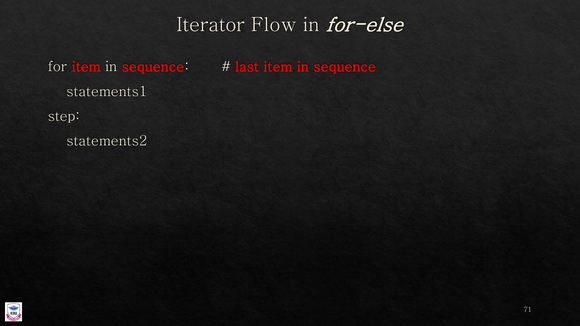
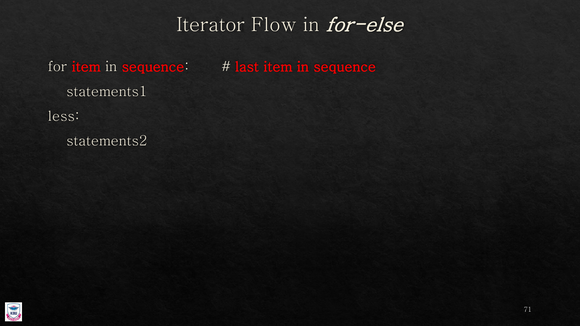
step: step -> less
